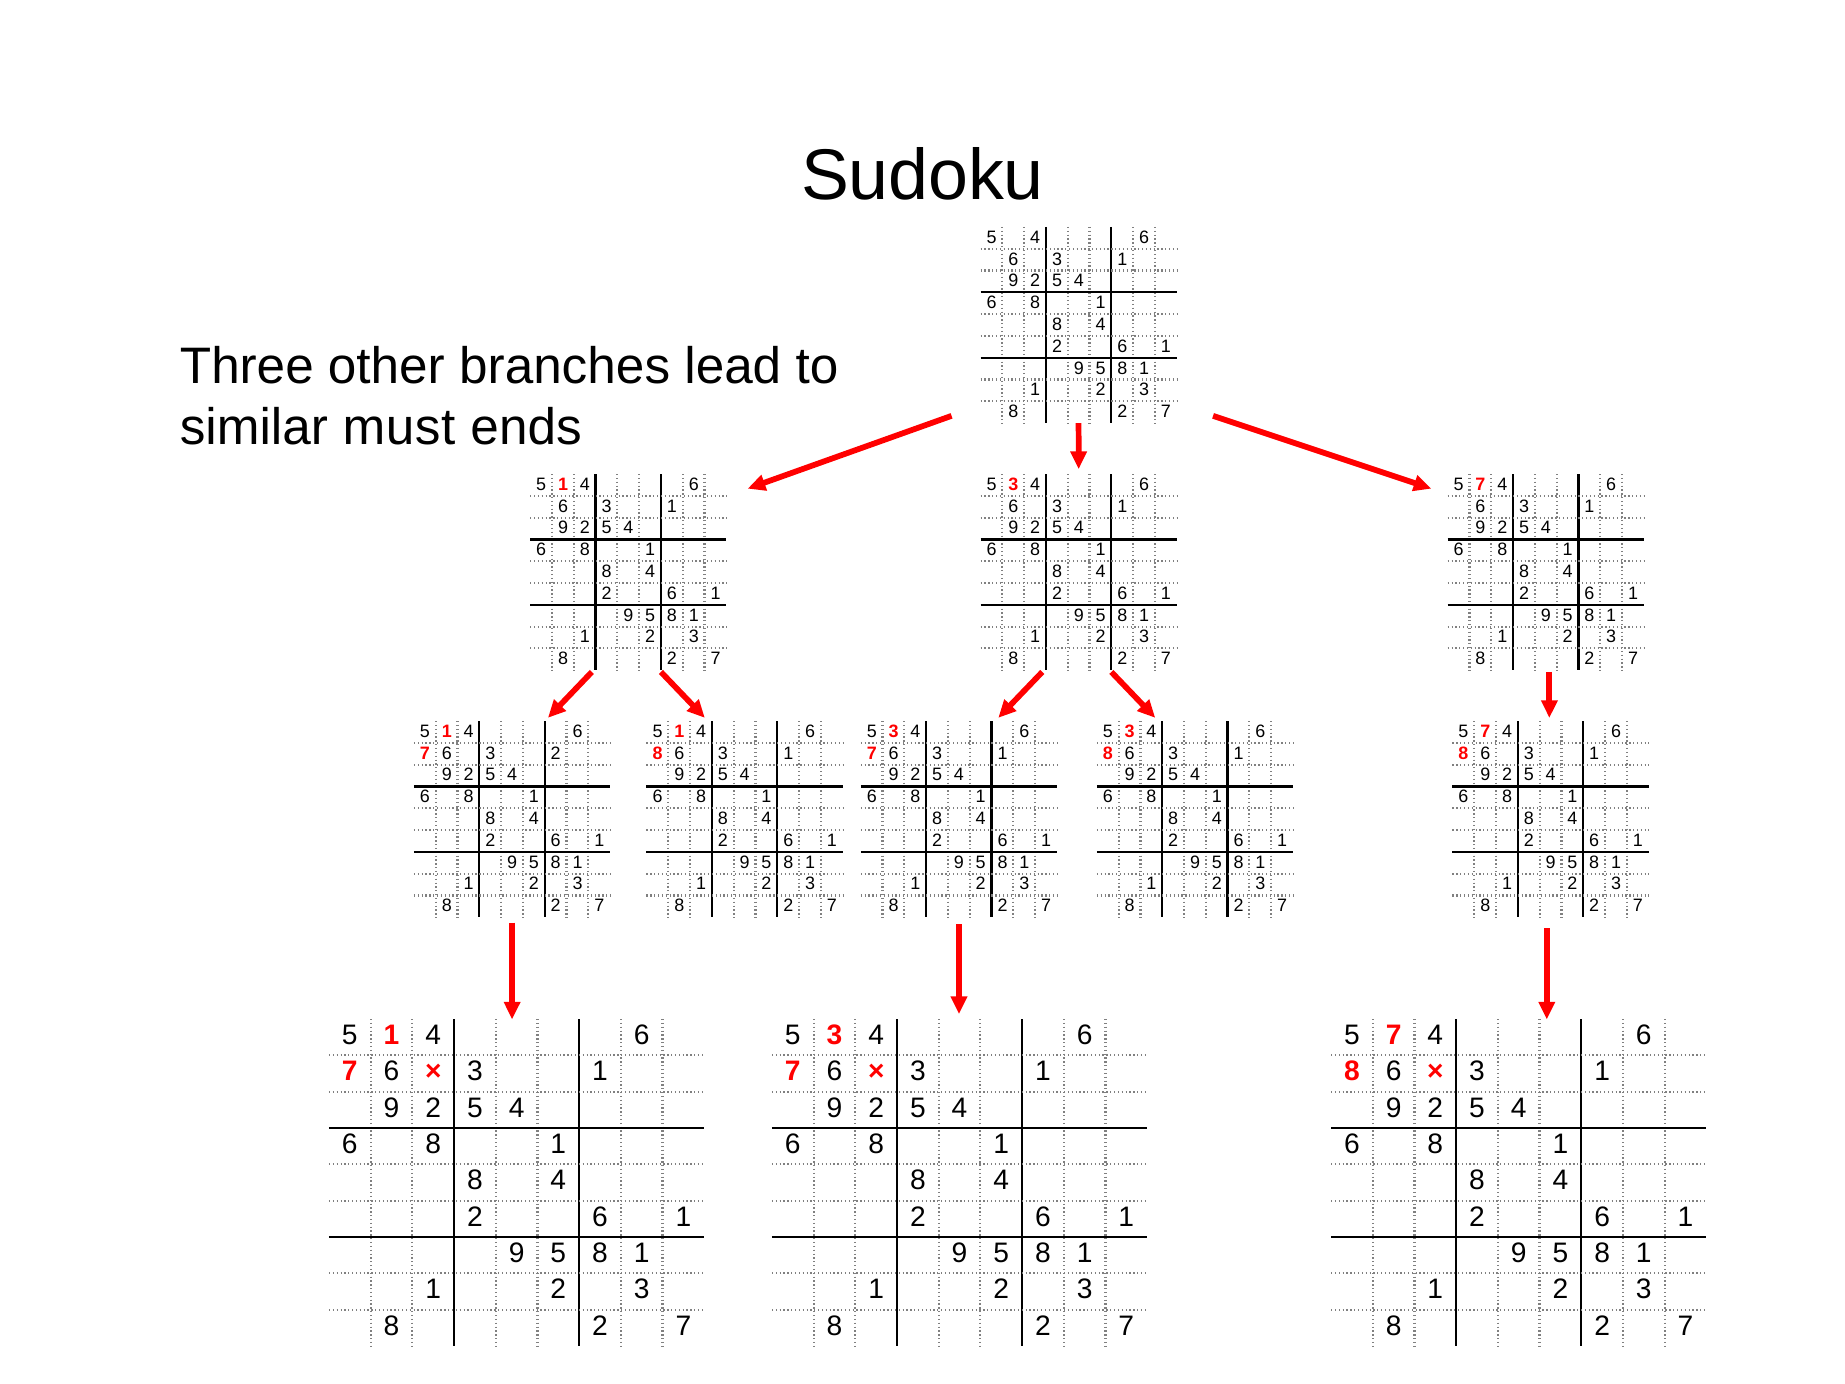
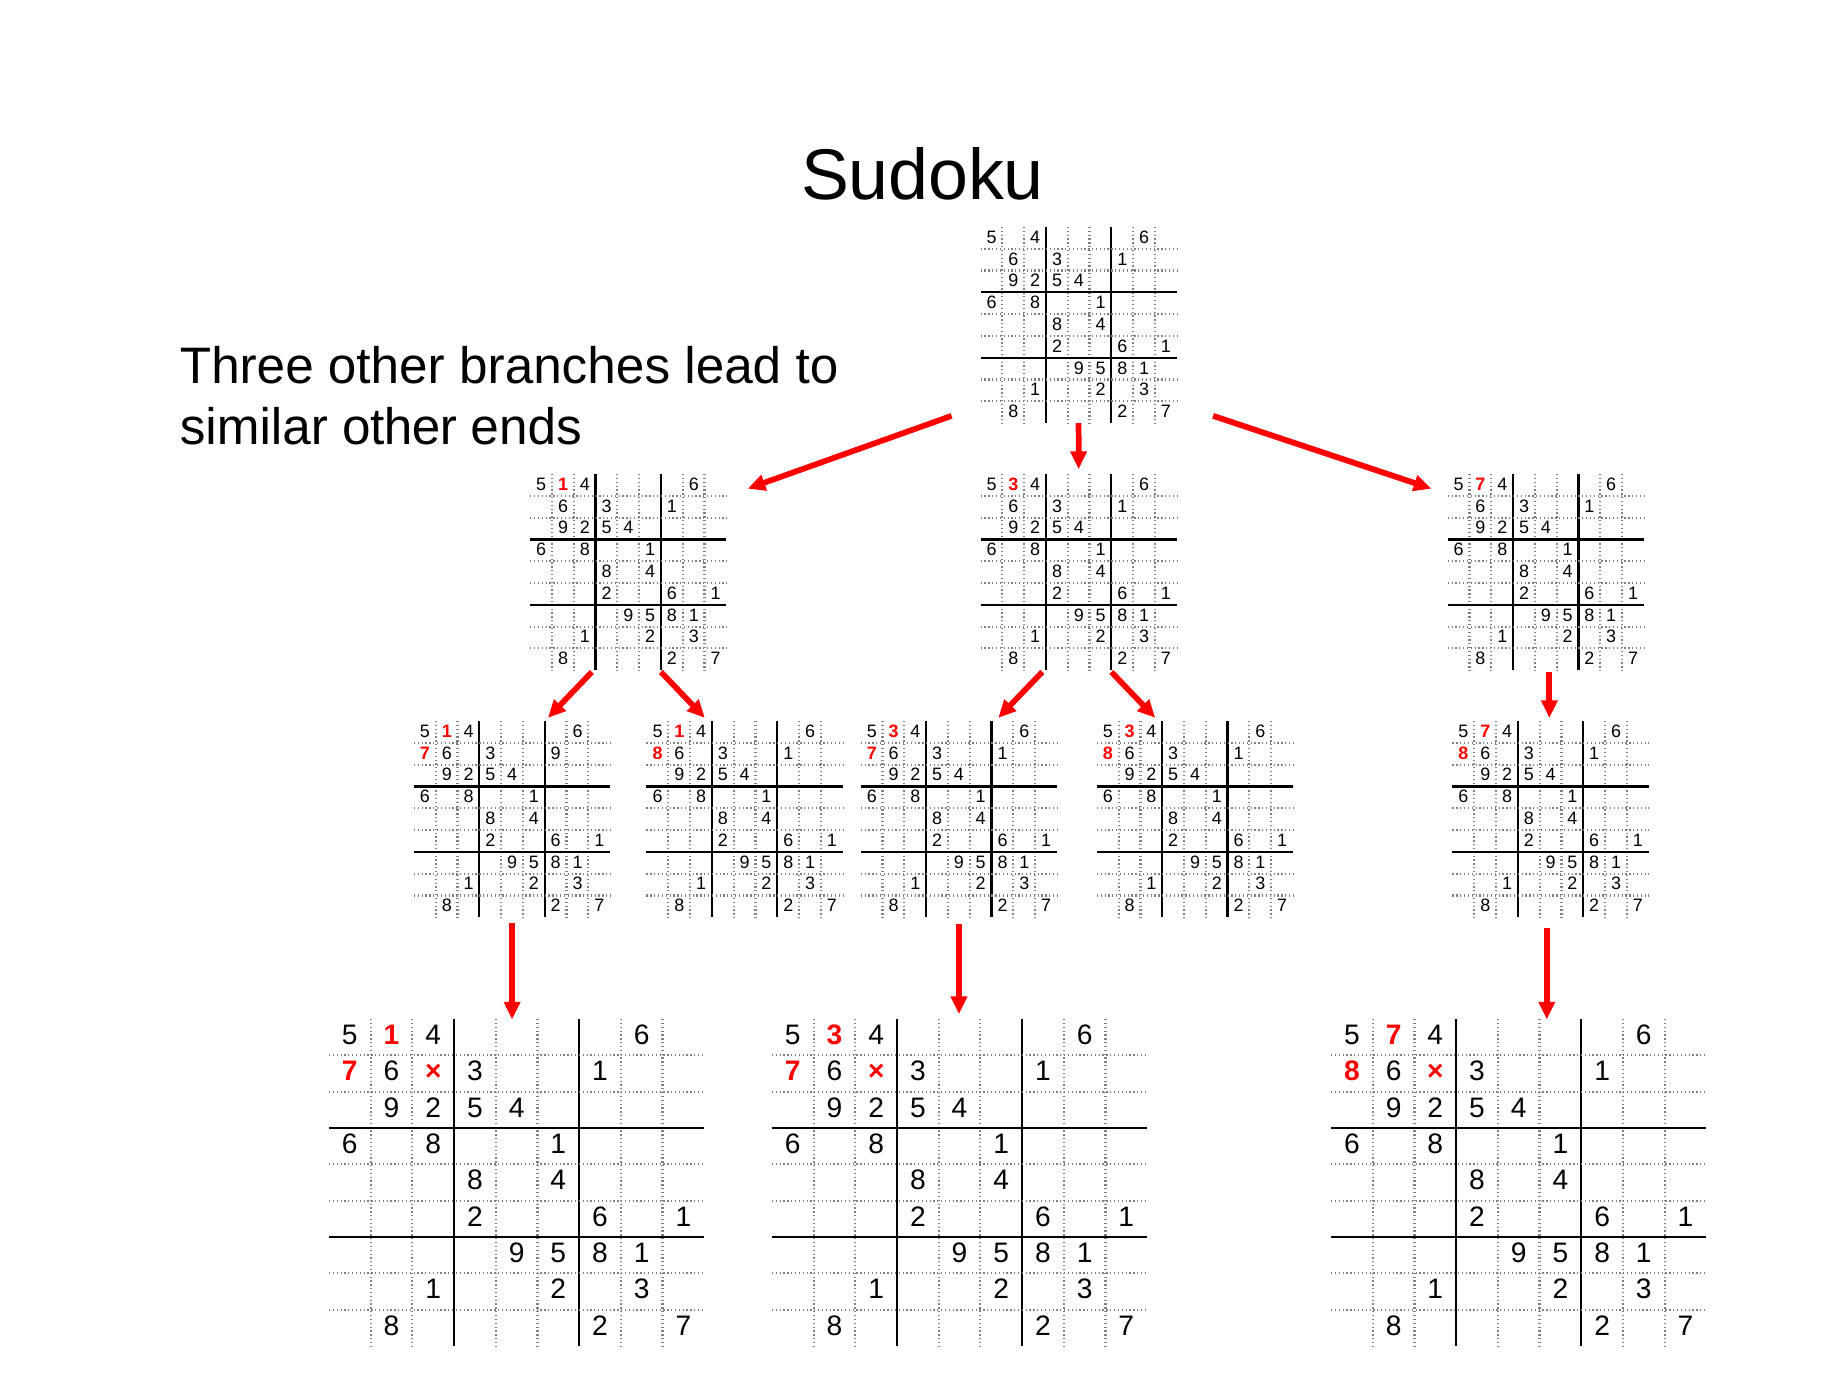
similar must: must -> other
3 2: 2 -> 9
